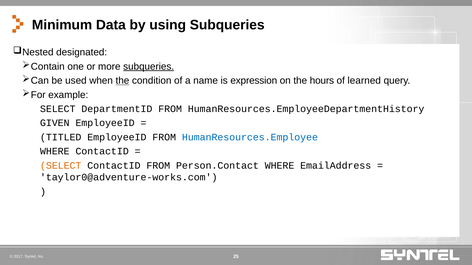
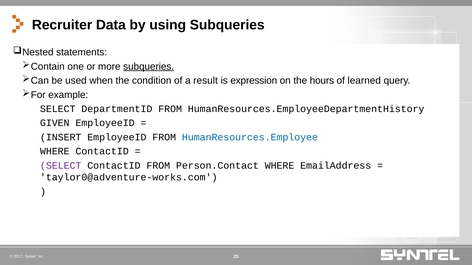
Minimum: Minimum -> Recruiter
designated: designated -> statements
the at (122, 81) underline: present -> none
name: name -> result
TITLED: TITLED -> INSERT
SELECT at (61, 166) colour: orange -> purple
